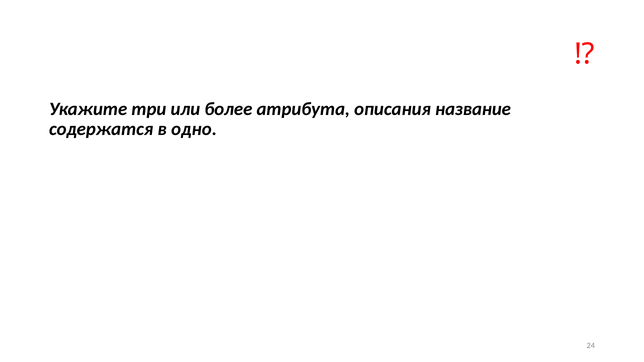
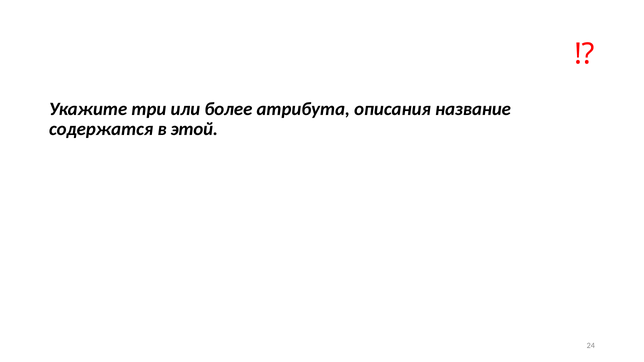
одно: одно -> этой
